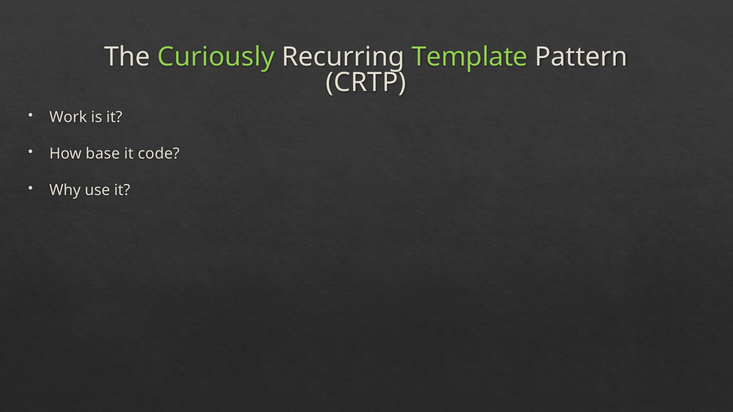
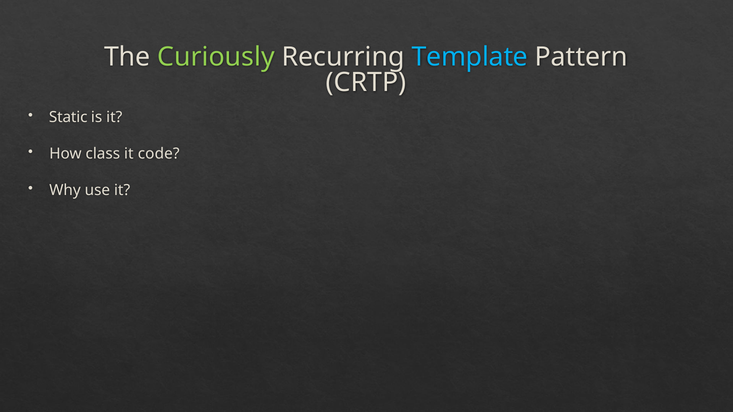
Template colour: light green -> light blue
Work: Work -> Static
base: base -> class
